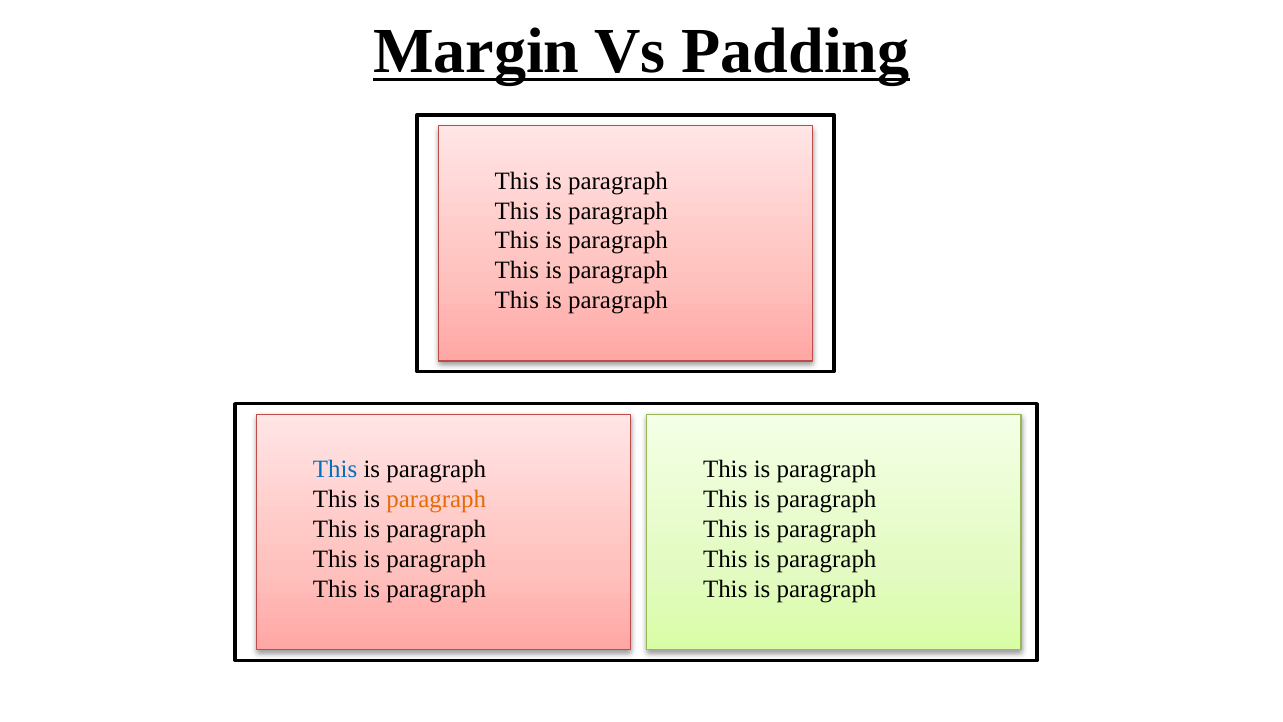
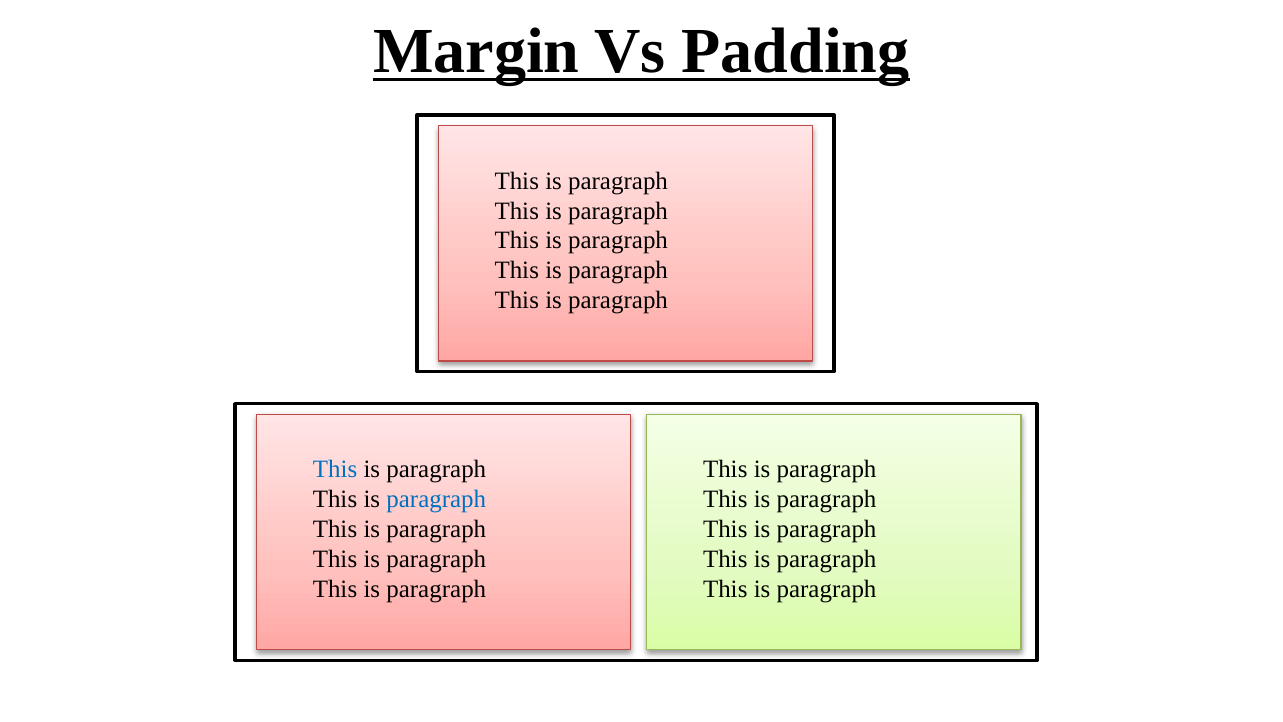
paragraph at (436, 499) colour: orange -> blue
